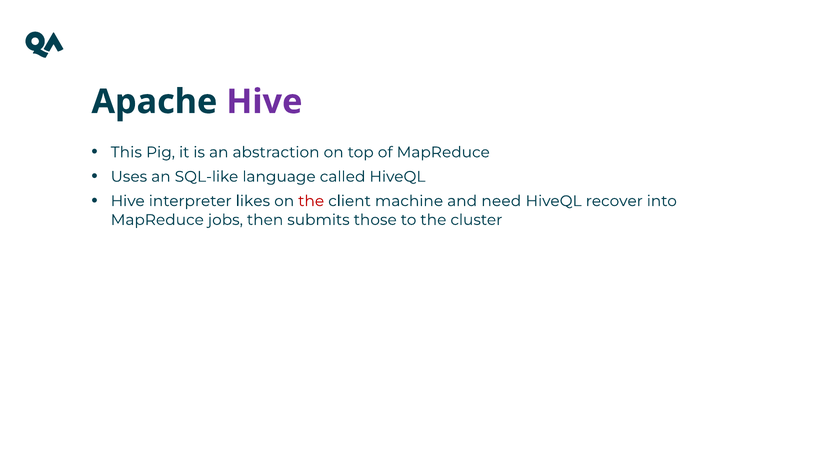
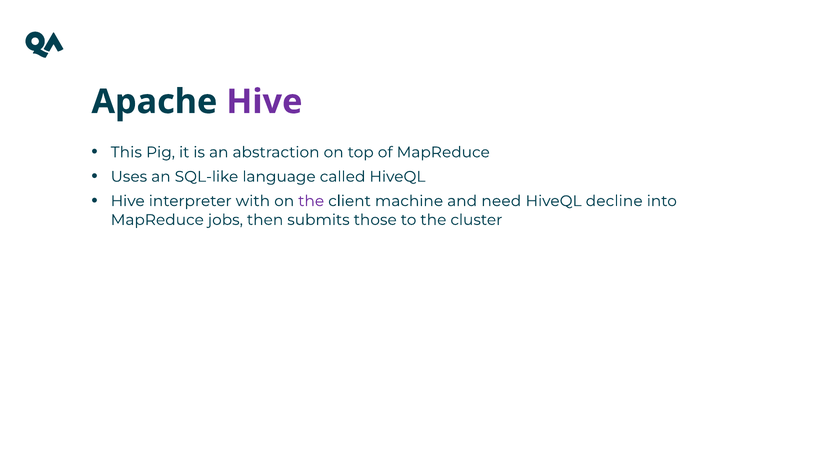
likes: likes -> with
the at (311, 201) colour: red -> purple
recover: recover -> decline
